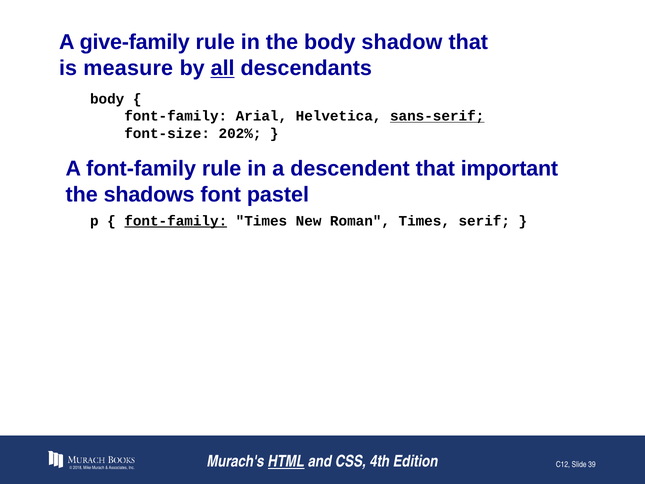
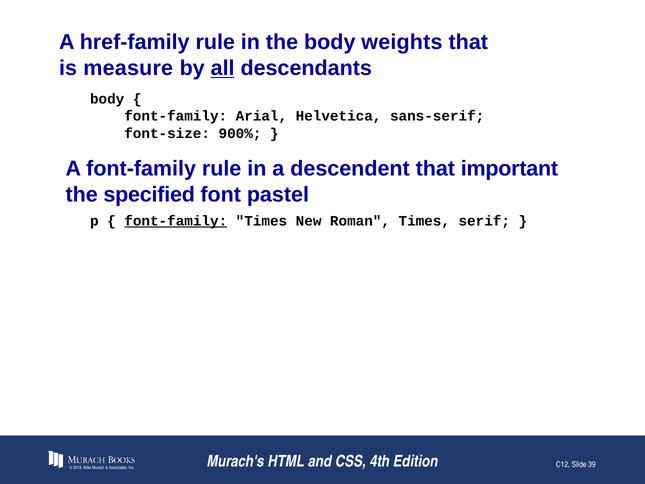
give-family: give-family -> href-family
shadow: shadow -> weights
sans-serif underline: present -> none
202%: 202% -> 900%
shadows: shadows -> specified
HTML underline: present -> none
